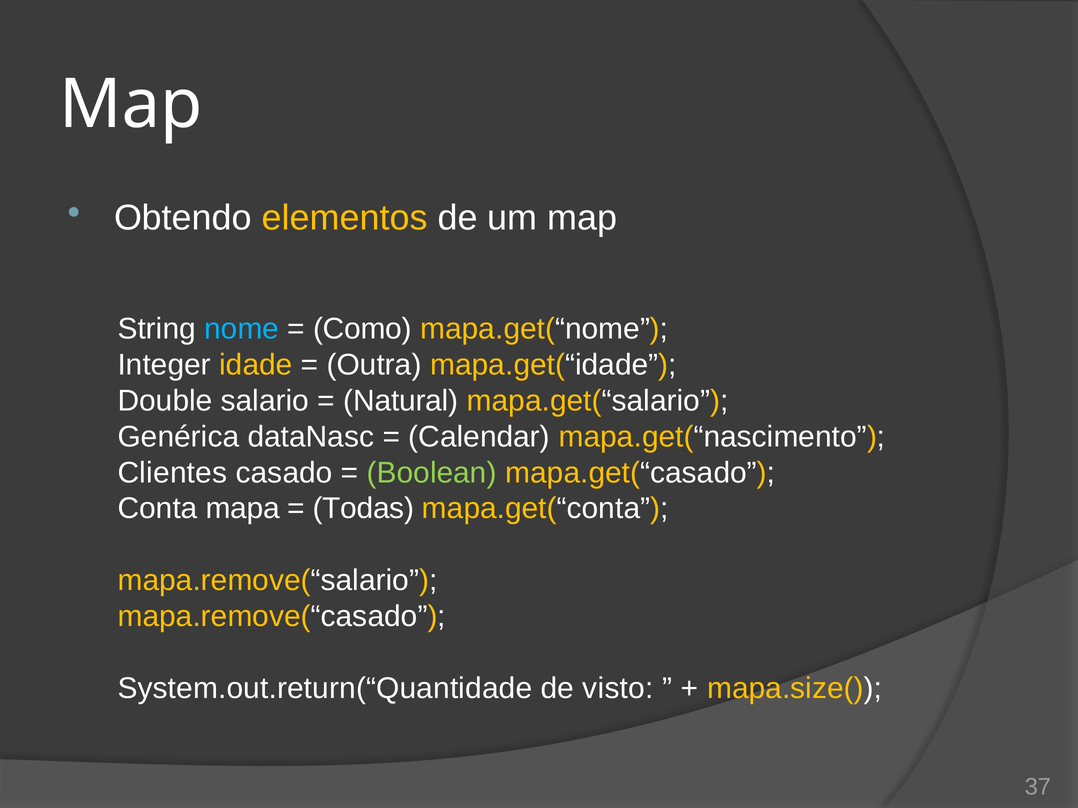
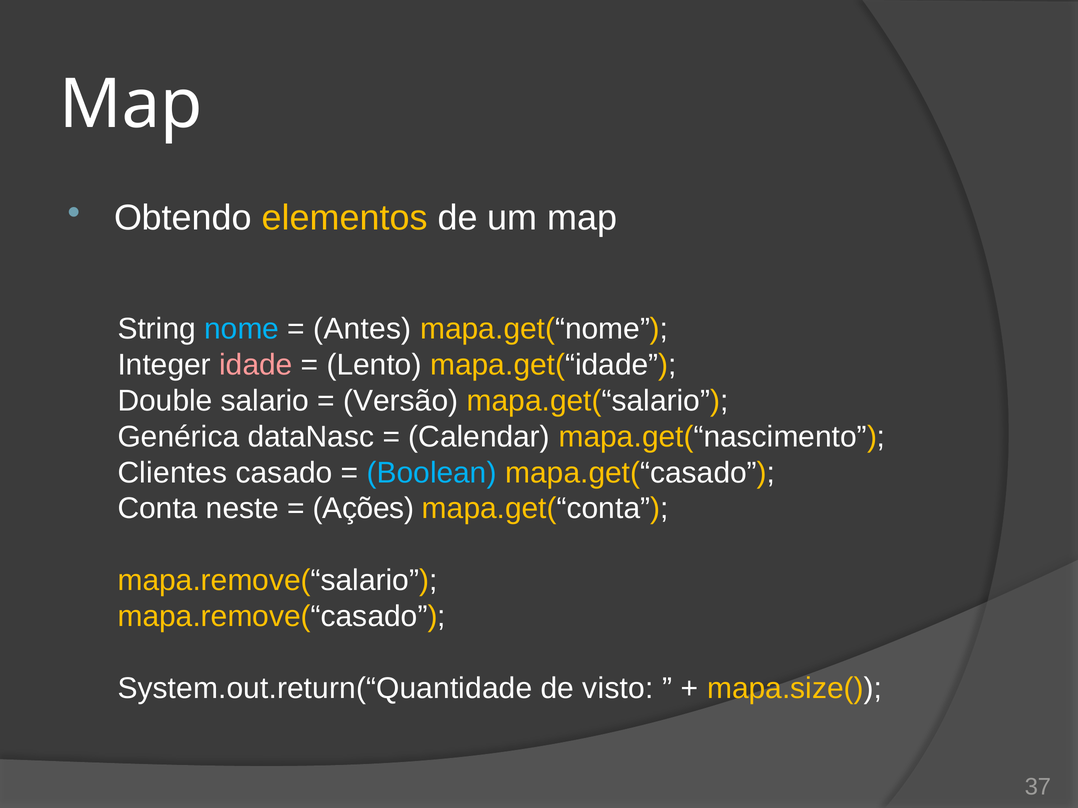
Como: Como -> Antes
idade colour: yellow -> pink
Outra: Outra -> Lento
Natural: Natural -> Versão
Boolean colour: light green -> light blue
mapa: mapa -> neste
Todas: Todas -> Ações
